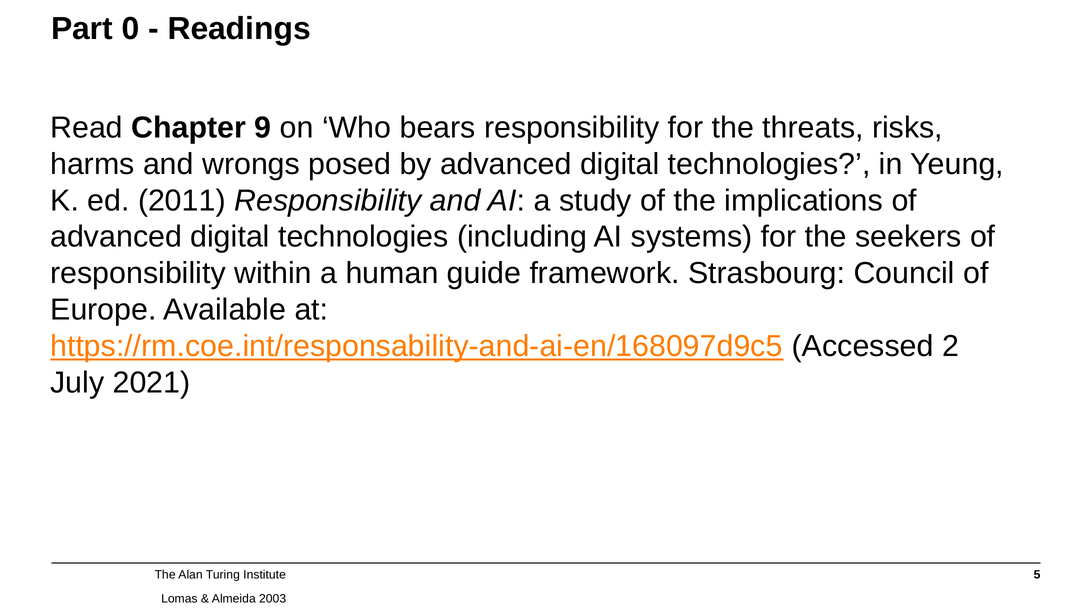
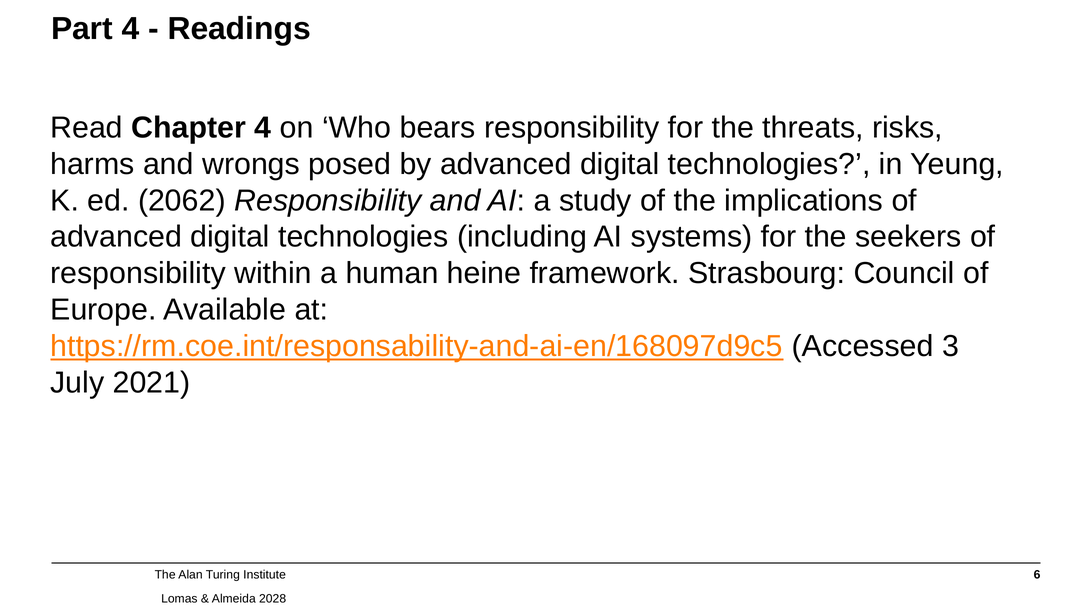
Part 0: 0 -> 4
Chapter 9: 9 -> 4
2011: 2011 -> 2062
guide: guide -> heine
2: 2 -> 3
5: 5 -> 6
2003: 2003 -> 2028
